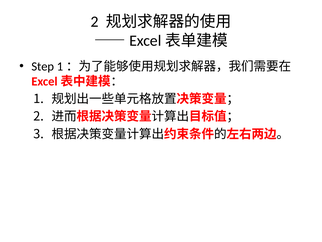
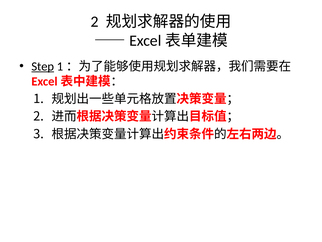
Step underline: none -> present
